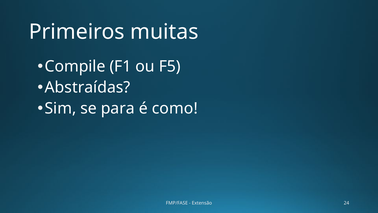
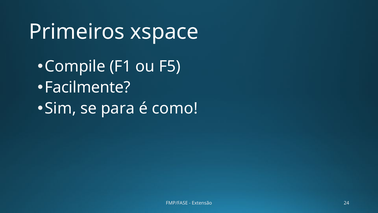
muitas: muitas -> xspace
Abstraídas: Abstraídas -> Facilmente
